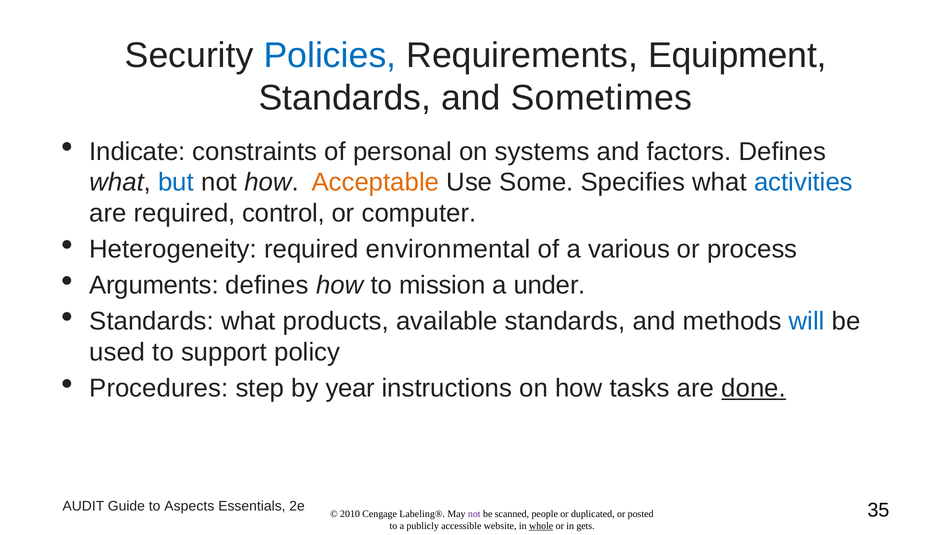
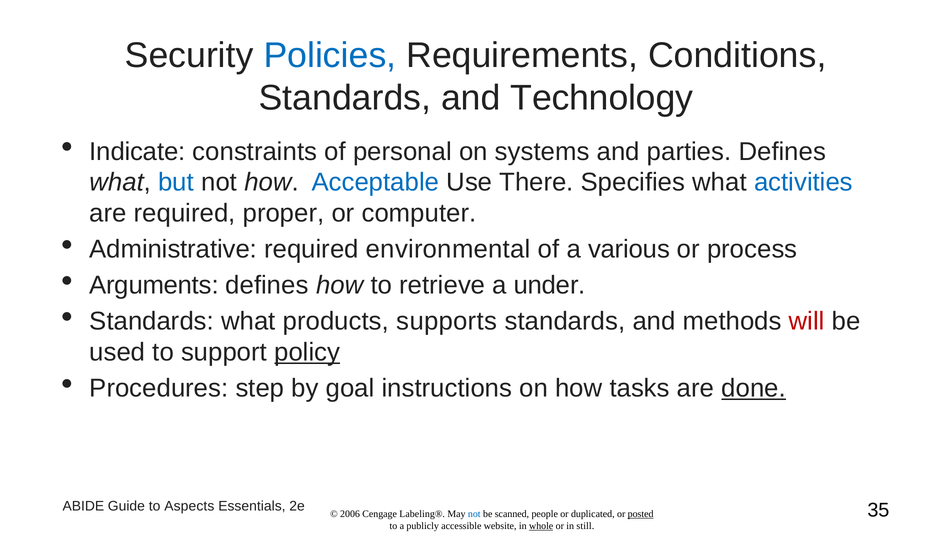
Equipment: Equipment -> Conditions
Sometimes: Sometimes -> Technology
factors: factors -> parties
Acceptable colour: orange -> blue
Some: Some -> There
control: control -> proper
Heterogeneity: Heterogeneity -> Administrative
mission: mission -> retrieve
available: available -> supports
will colour: blue -> red
policy underline: none -> present
year: year -> goal
AUDIT: AUDIT -> ABIDE
2010: 2010 -> 2006
not at (474, 515) colour: purple -> blue
posted underline: none -> present
gets: gets -> still
